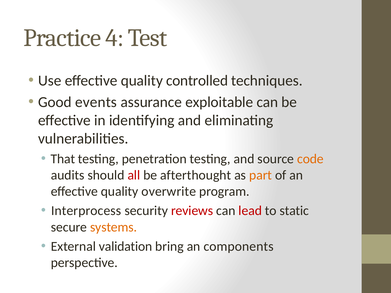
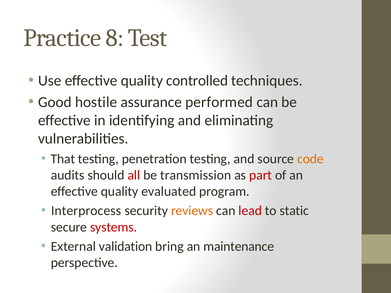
4: 4 -> 8
events: events -> hostile
exploitable: exploitable -> performed
afterthought: afterthought -> transmission
part colour: orange -> red
overwrite: overwrite -> evaluated
reviews colour: red -> orange
systems colour: orange -> red
components: components -> maintenance
